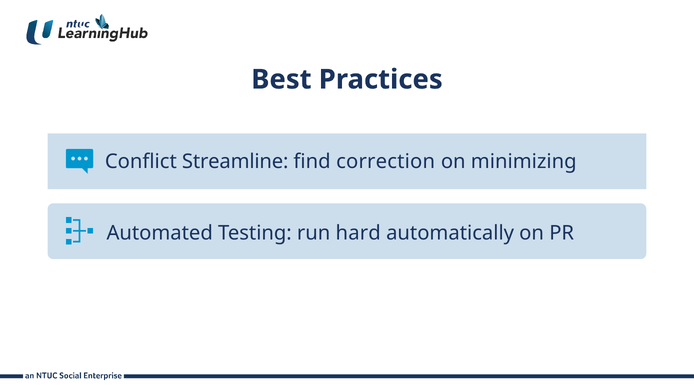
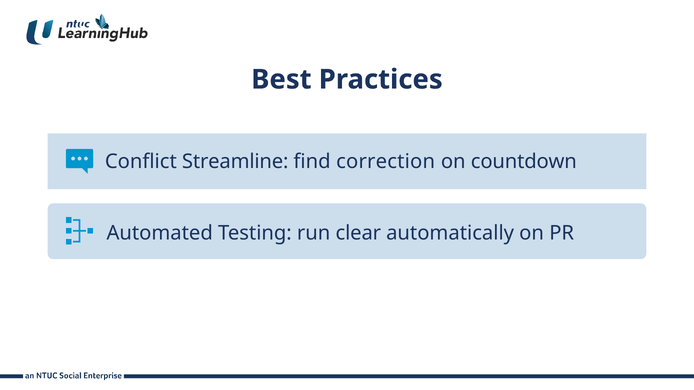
minimizing: minimizing -> countdown
hard: hard -> clear
